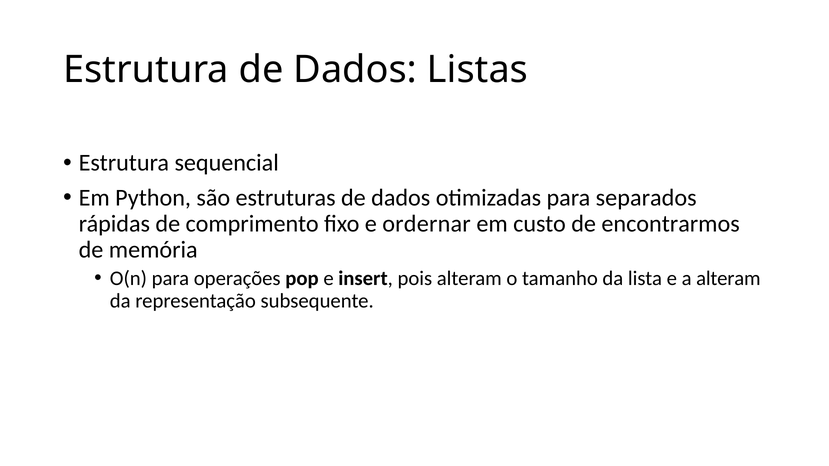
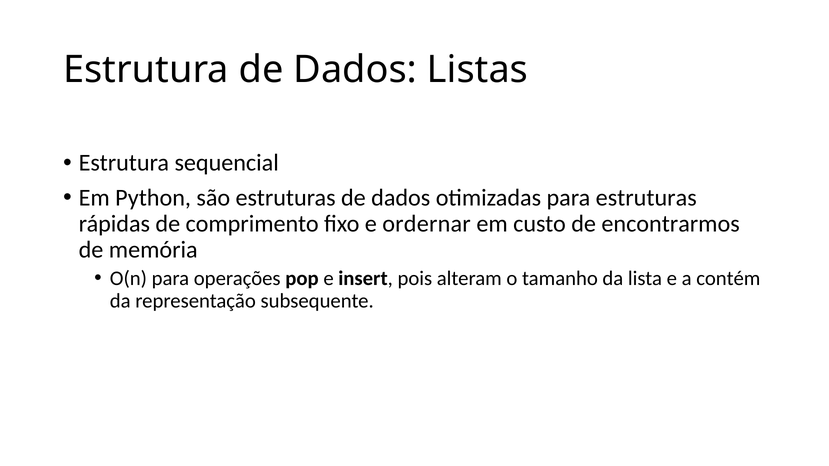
para separados: separados -> estruturas
a alteram: alteram -> contém
